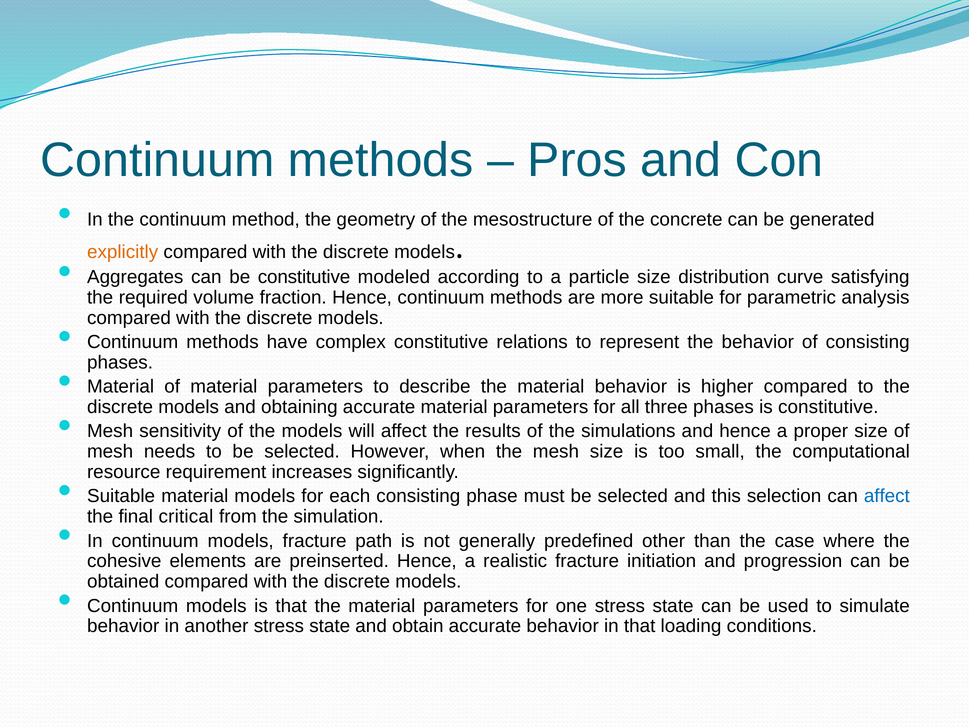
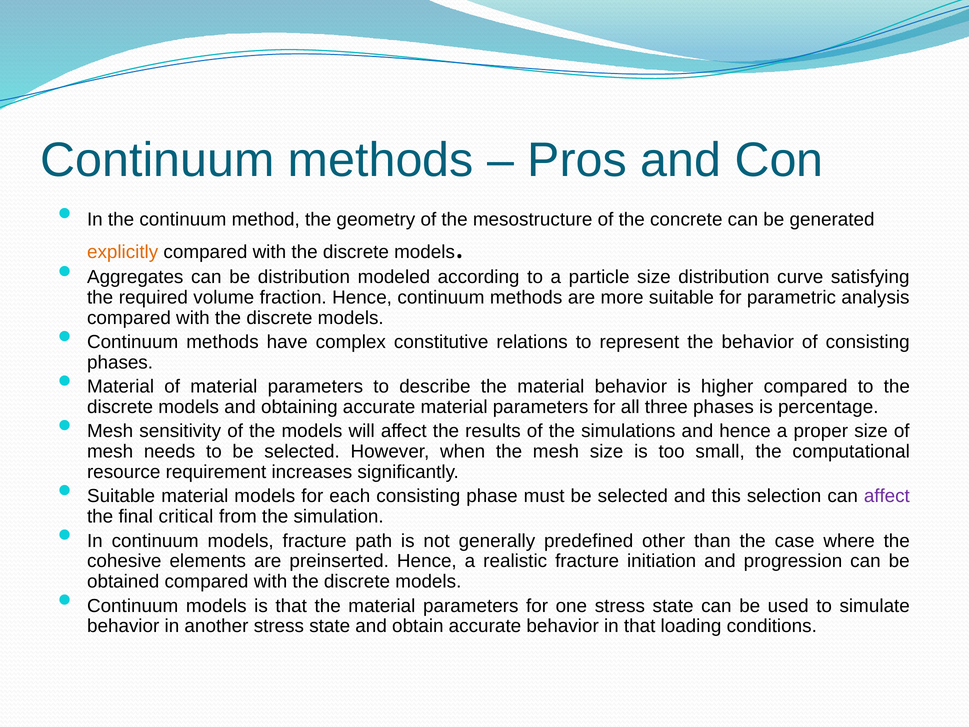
be constitutive: constitutive -> distribution
is constitutive: constitutive -> percentage
affect at (887, 496) colour: blue -> purple
